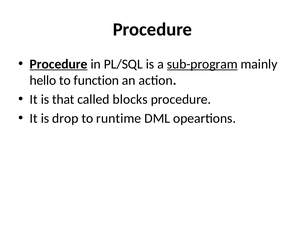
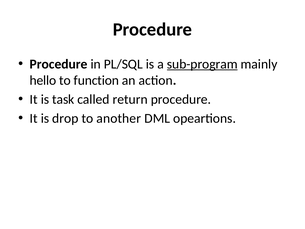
Procedure at (59, 64) underline: present -> none
that: that -> task
blocks: blocks -> return
runtime: runtime -> another
